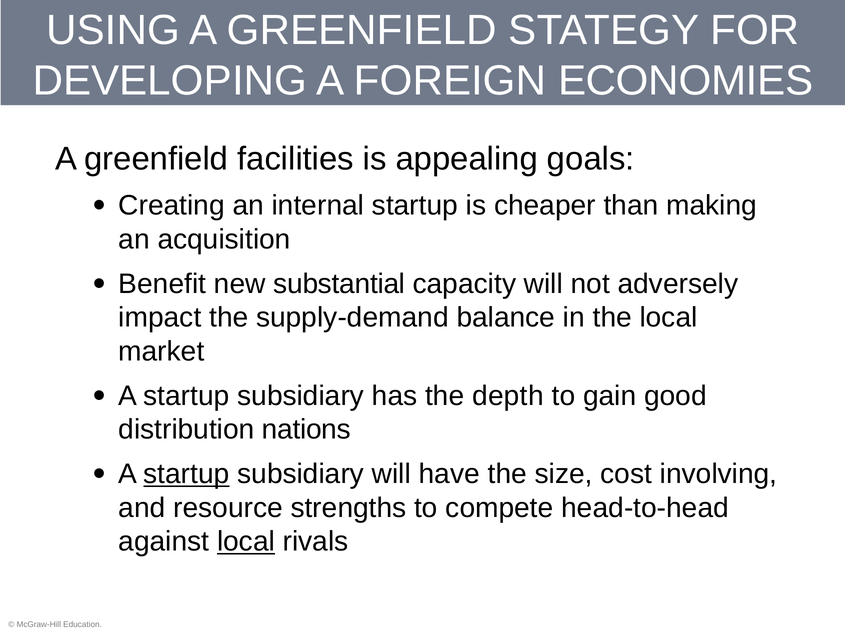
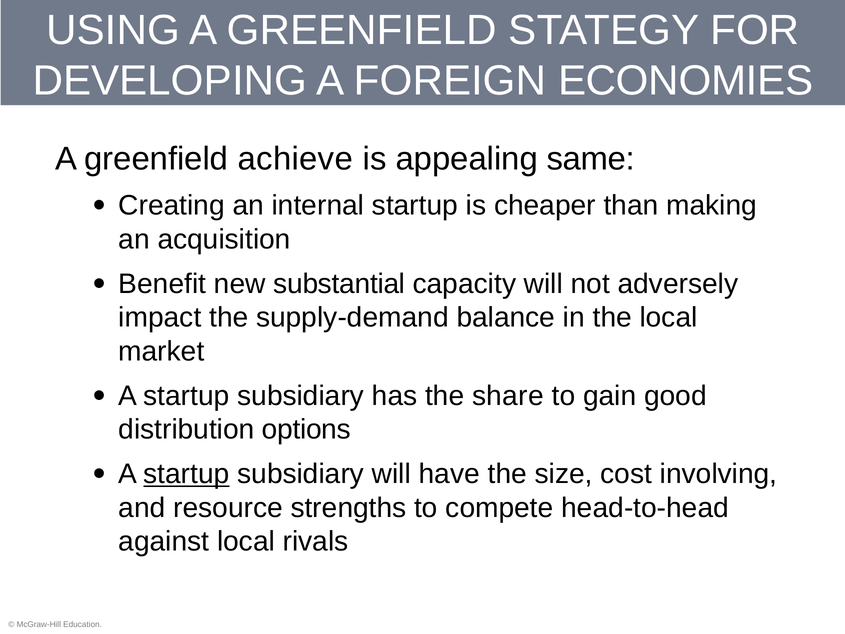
facilities: facilities -> achieve
goals: goals -> same
depth: depth -> share
nations: nations -> options
local at (246, 541) underline: present -> none
